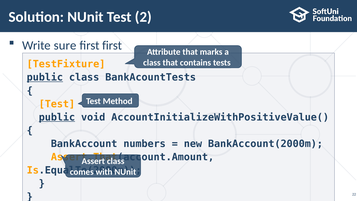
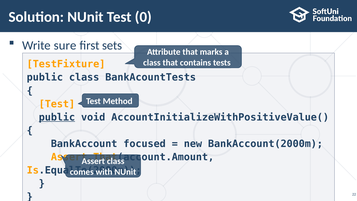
2: 2 -> 0
first first: first -> sets
public at (45, 77) underline: present -> none
numbers: numbers -> focused
